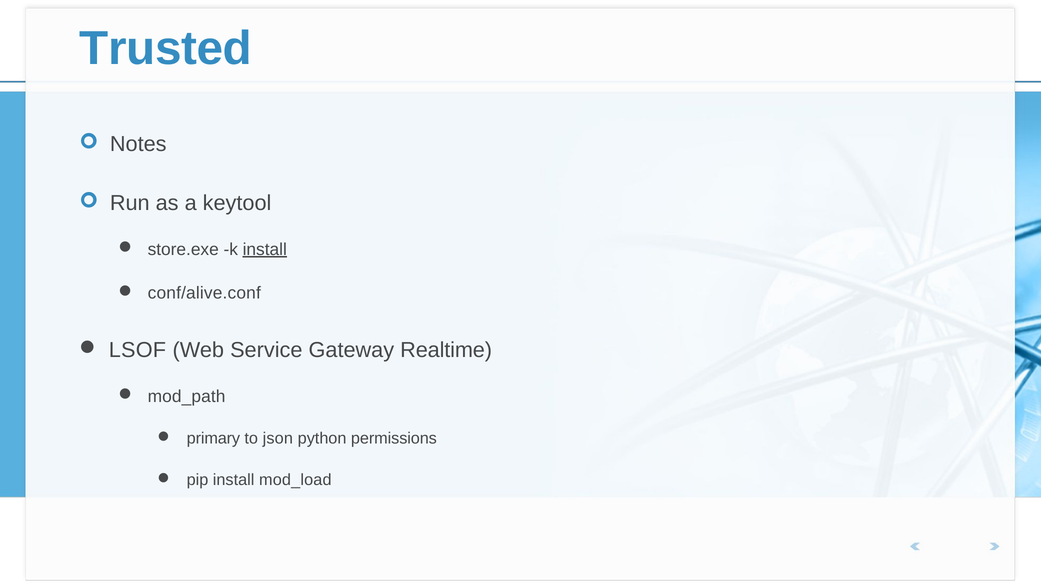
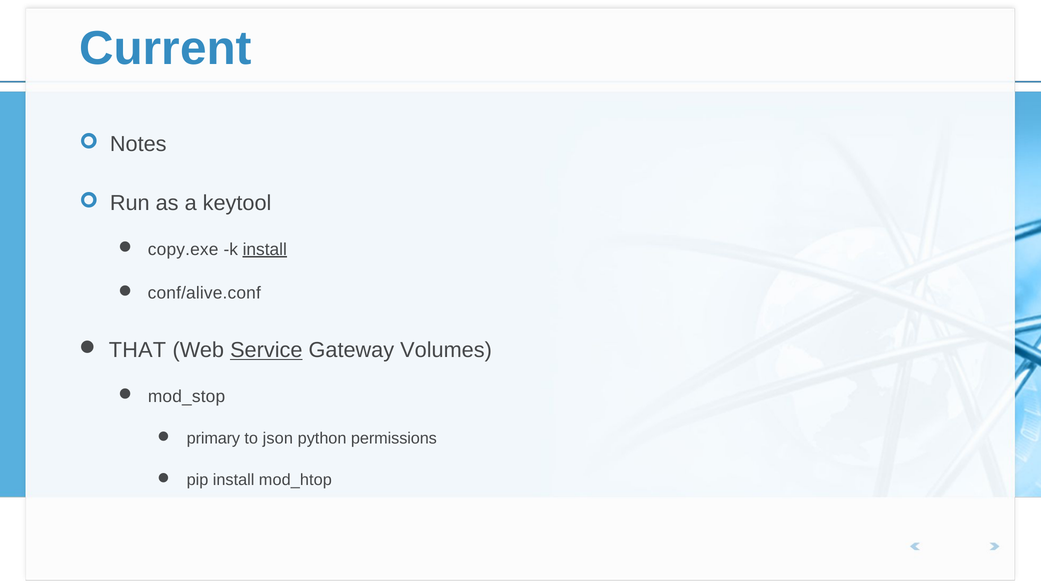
Trusted: Trusted -> Current
store.exe: store.exe -> copy.exe
LSOF: LSOF -> THAT
Service underline: none -> present
Realtime: Realtime -> Volumes
mod_path: mod_path -> mod_stop
mod_load: mod_load -> mod_htop
